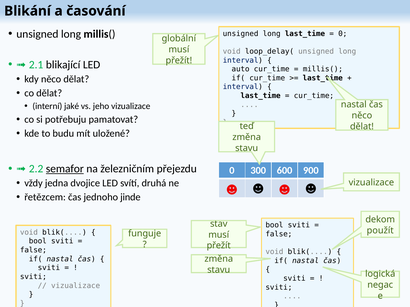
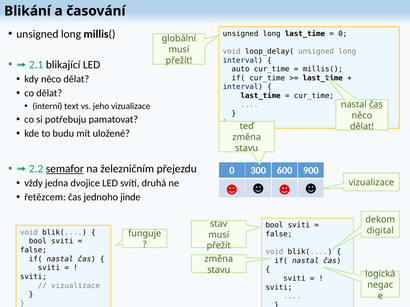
jaké: jaké -> text
čas at (376, 105) underline: none -> present
použít: použít -> digital
